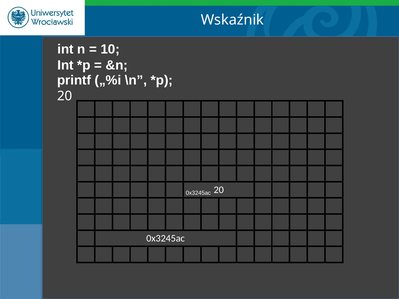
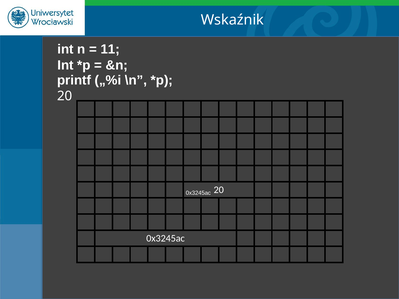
10: 10 -> 11
